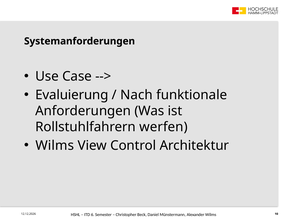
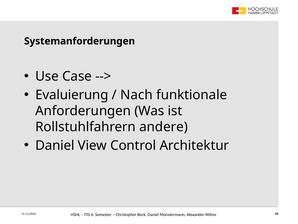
werfen: werfen -> andere
Wilms at (55, 145): Wilms -> Daniel
